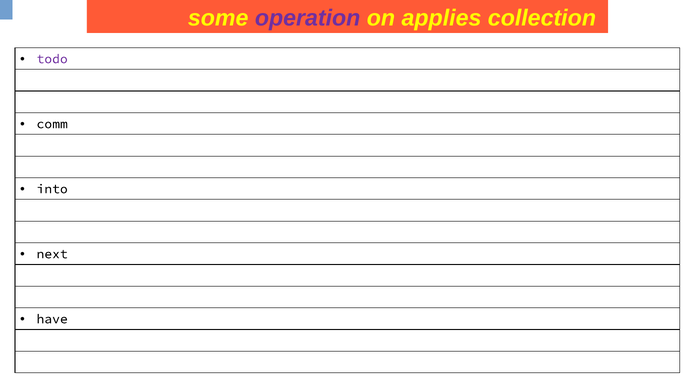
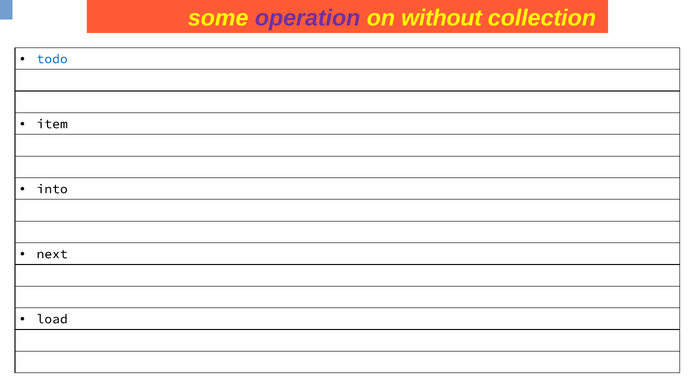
applies: applies -> without
todo colour: purple -> blue
comm: comm -> item
have: have -> load
